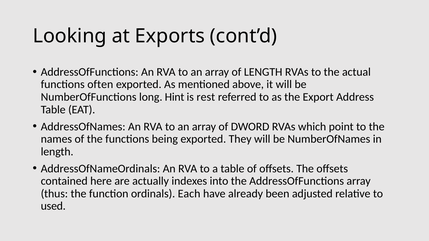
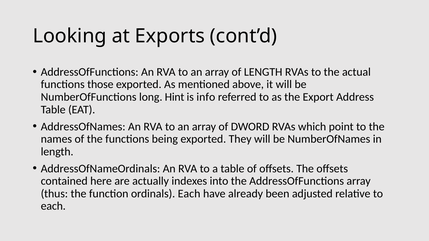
often: often -> those
rest: rest -> info
used at (53, 206): used -> each
